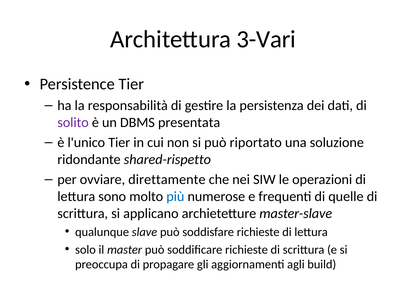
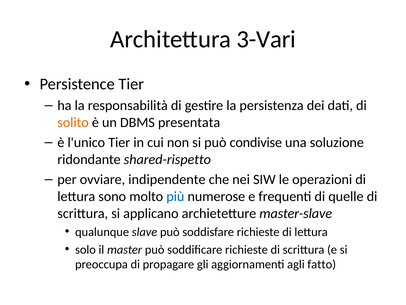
solito colour: purple -> orange
riportato: riportato -> condivise
direttamente: direttamente -> indipendente
build: build -> fatto
